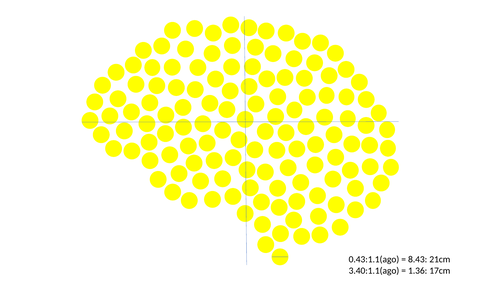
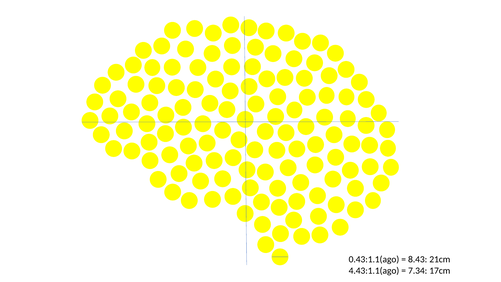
3.40:1.1(ago: 3.40:1.1(ago -> 4.43:1.1(ago
1.36: 1.36 -> 7.34
